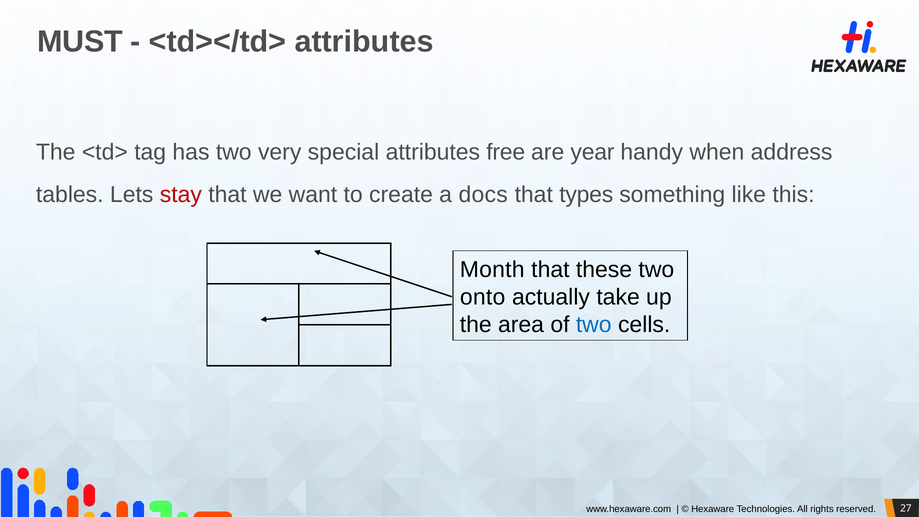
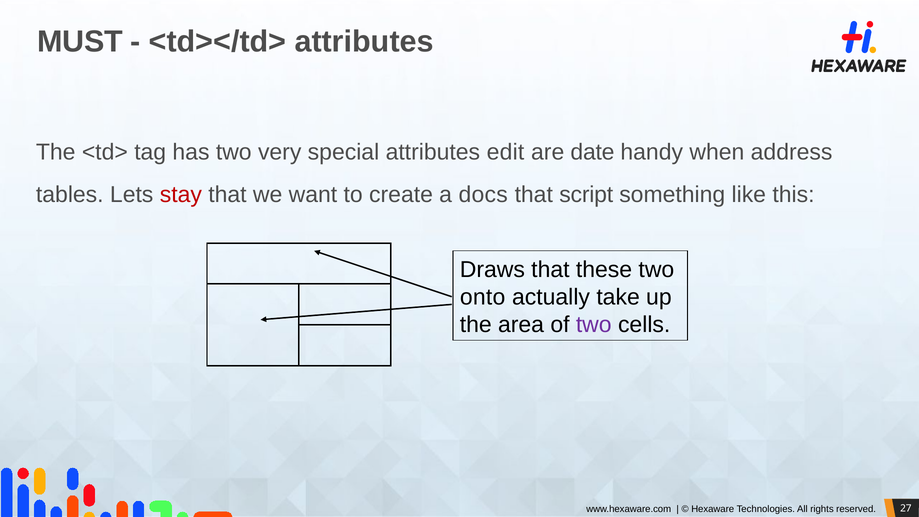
free: free -> edit
year: year -> date
types: types -> script
Month: Month -> Draws
two at (594, 325) colour: blue -> purple
